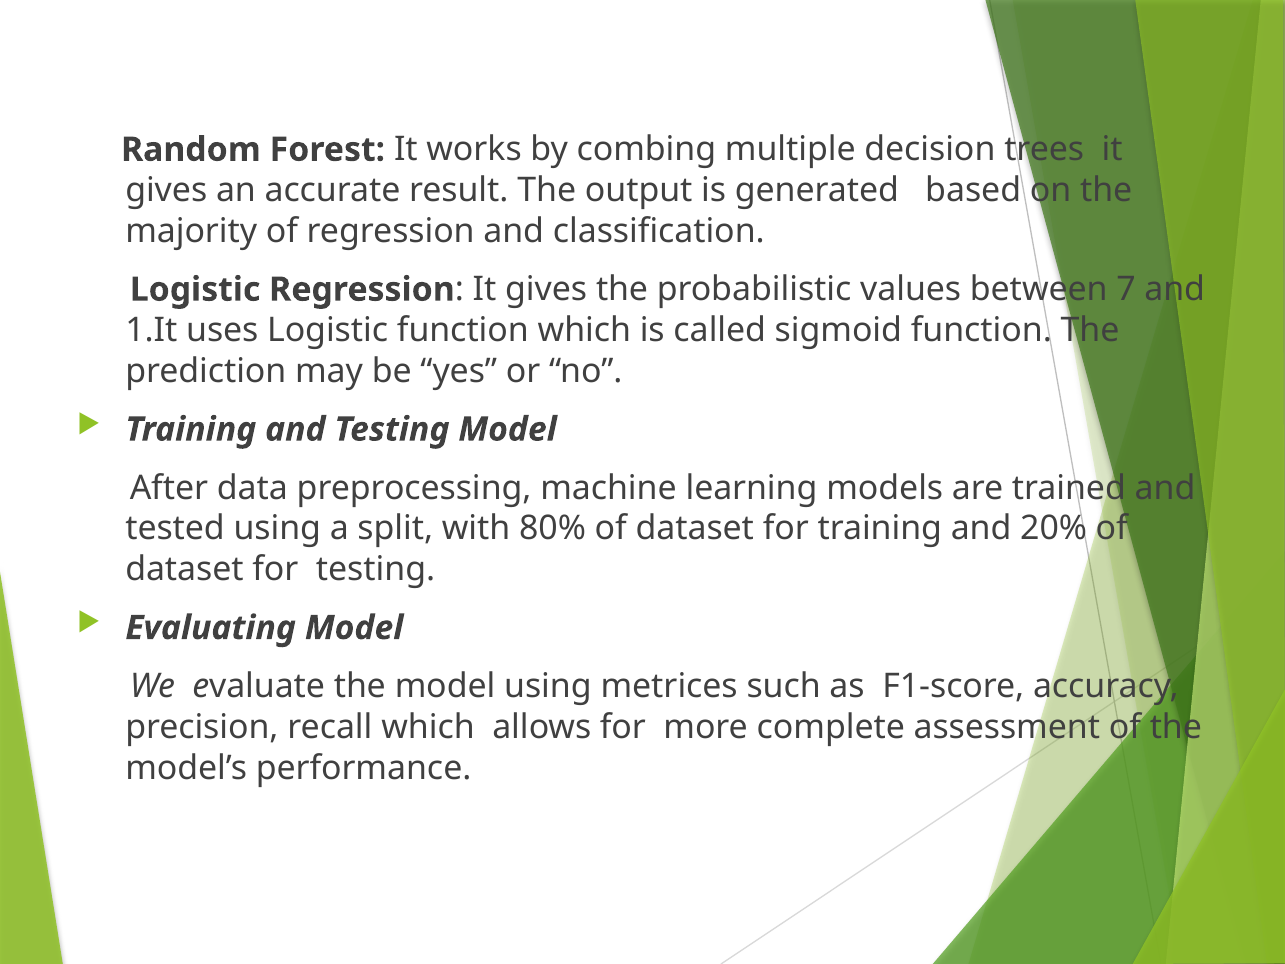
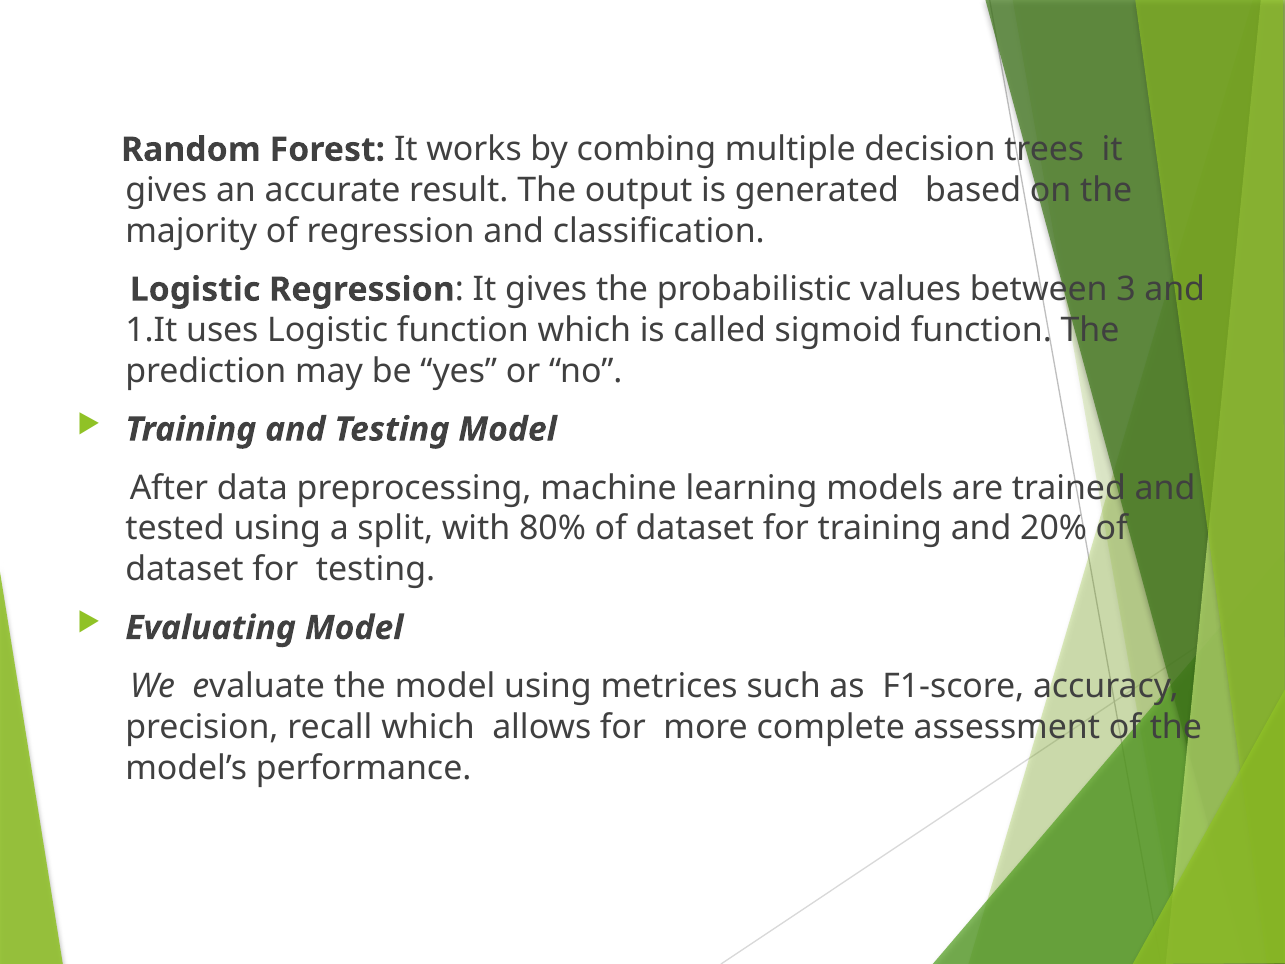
7: 7 -> 3
